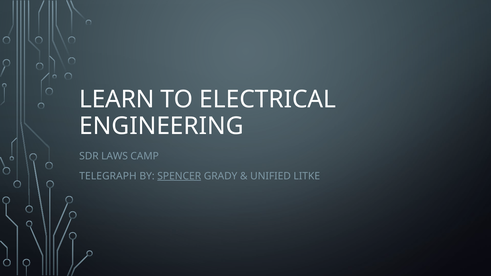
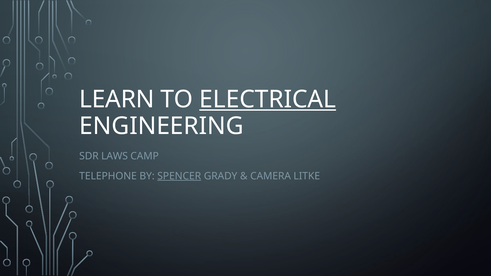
ELECTRICAL underline: none -> present
TELEGRAPH: TELEGRAPH -> TELEPHONE
UNIFIED: UNIFIED -> CAMERA
